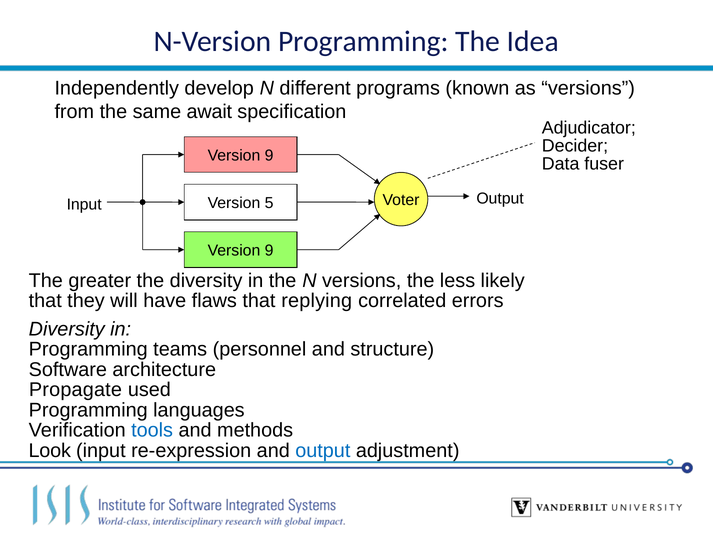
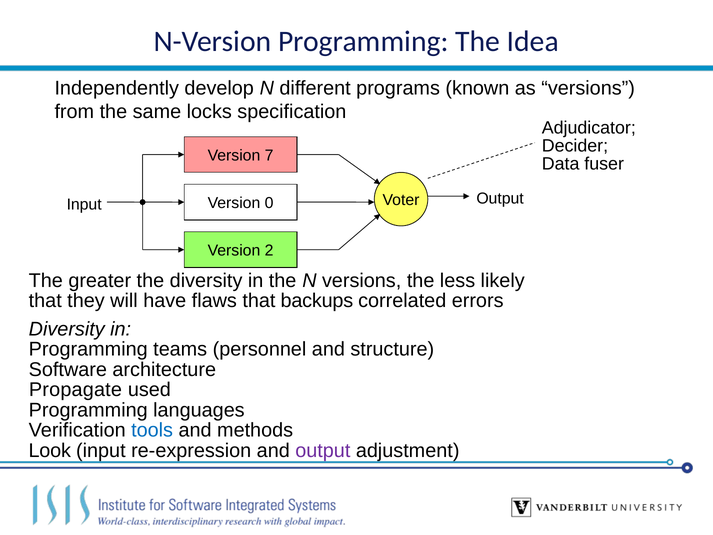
await: await -> locks
9 at (269, 156): 9 -> 7
5: 5 -> 0
9 at (269, 251): 9 -> 2
replying: replying -> backups
output at (323, 450) colour: blue -> purple
